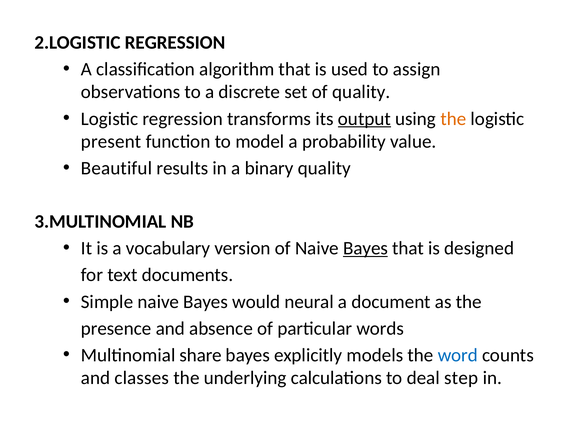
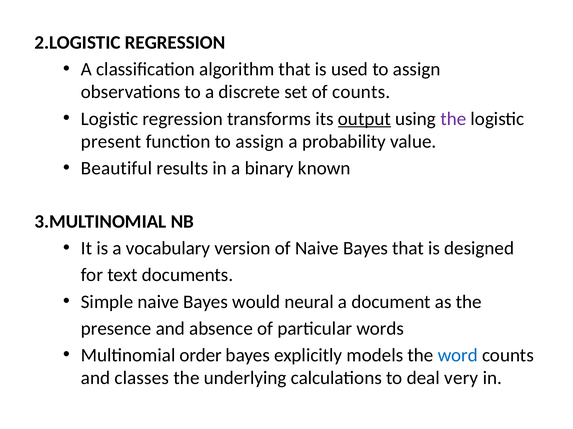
of quality: quality -> counts
the at (453, 119) colour: orange -> purple
function to model: model -> assign
binary quality: quality -> known
Bayes at (366, 249) underline: present -> none
share: share -> order
step: step -> very
